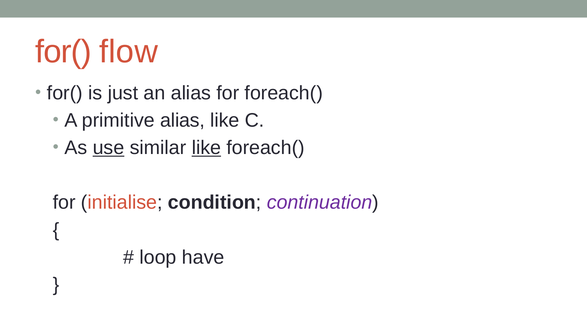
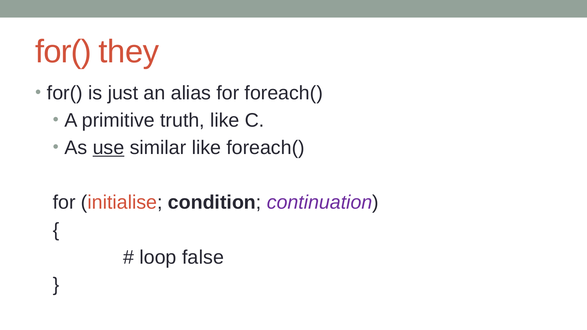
flow: flow -> they
primitive alias: alias -> truth
like at (206, 148) underline: present -> none
have: have -> false
